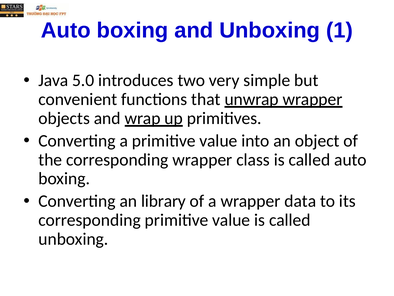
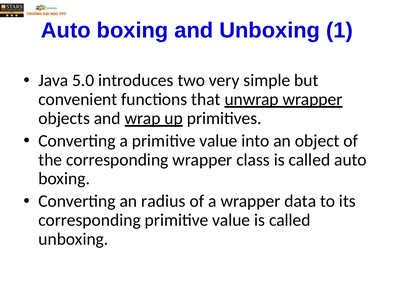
library: library -> radius
